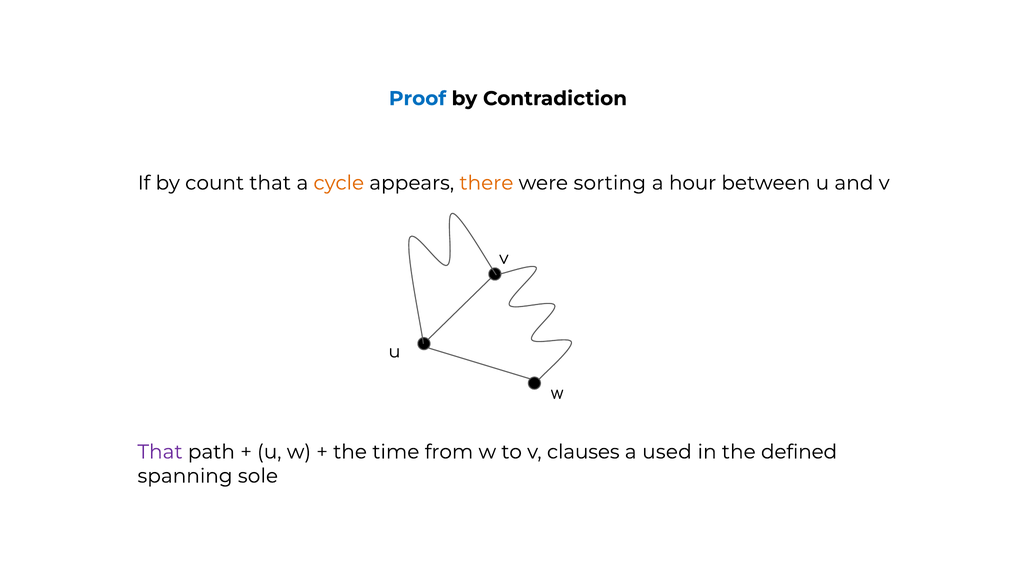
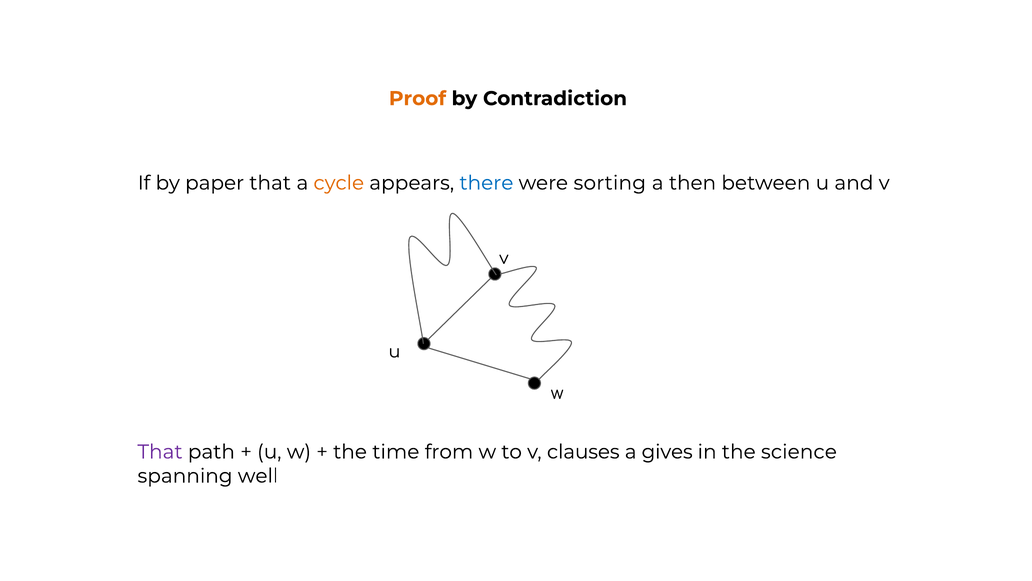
Proof colour: blue -> orange
count: count -> paper
there colour: orange -> blue
hour: hour -> then
used: used -> gives
defined: defined -> science
sole: sole -> well
